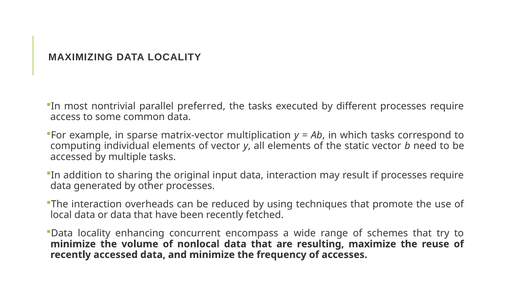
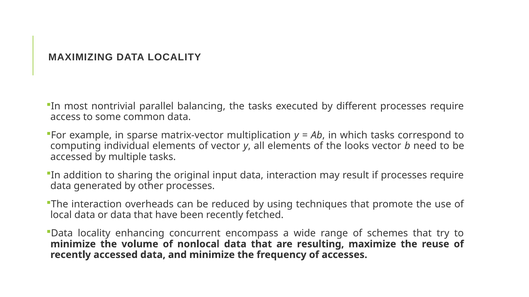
preferred: preferred -> balancing
static: static -> looks
